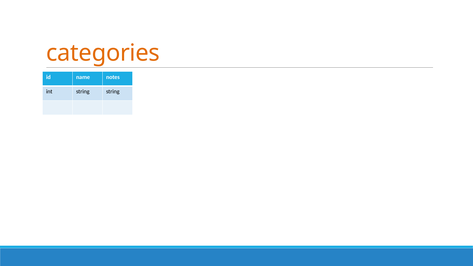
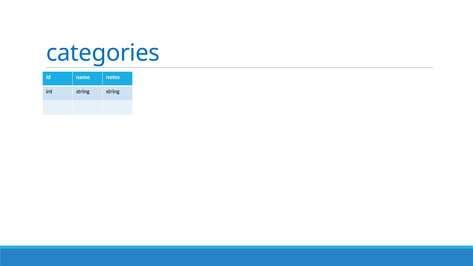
categories colour: orange -> blue
